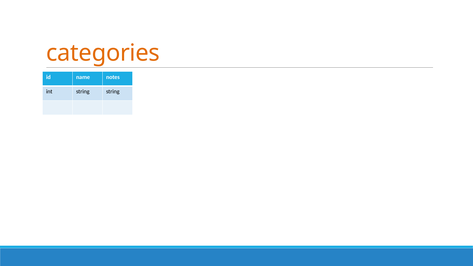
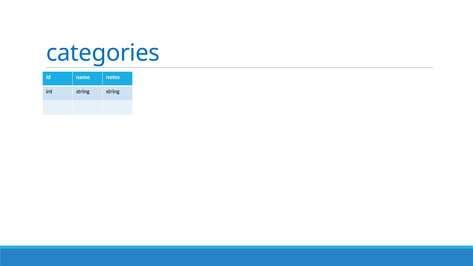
categories colour: orange -> blue
